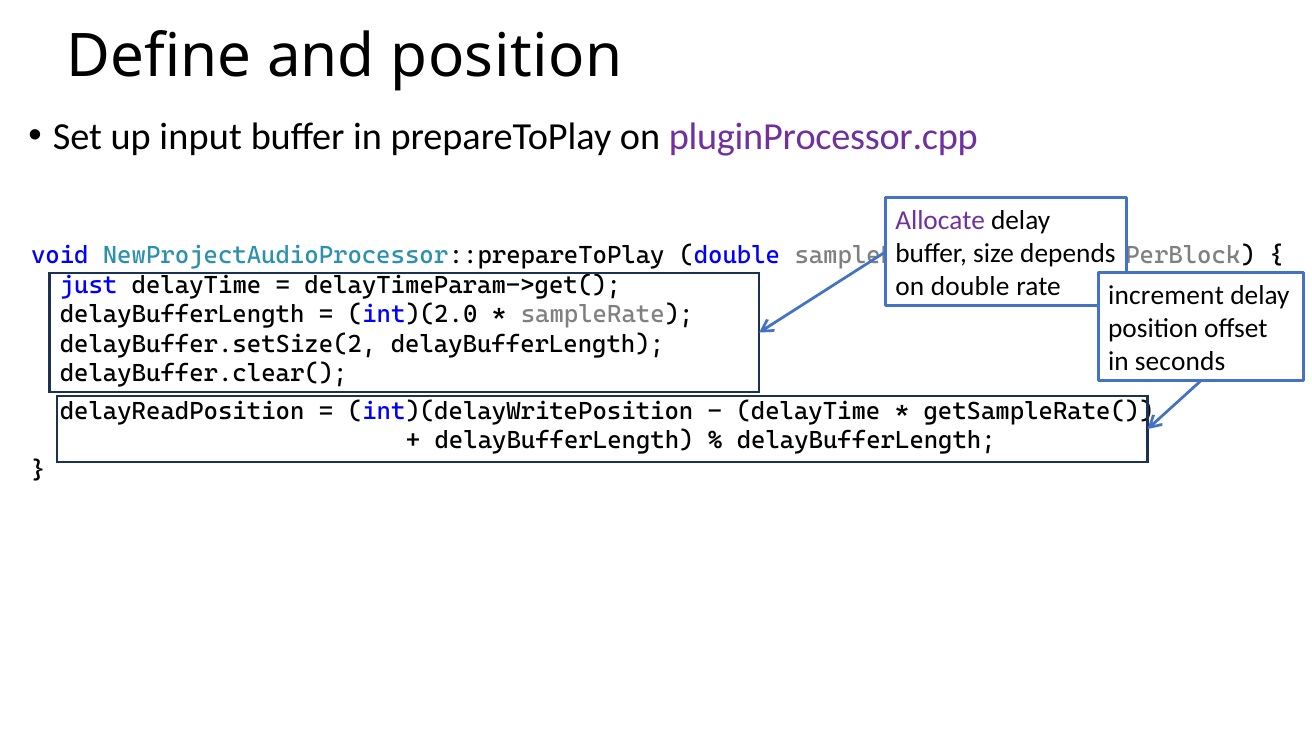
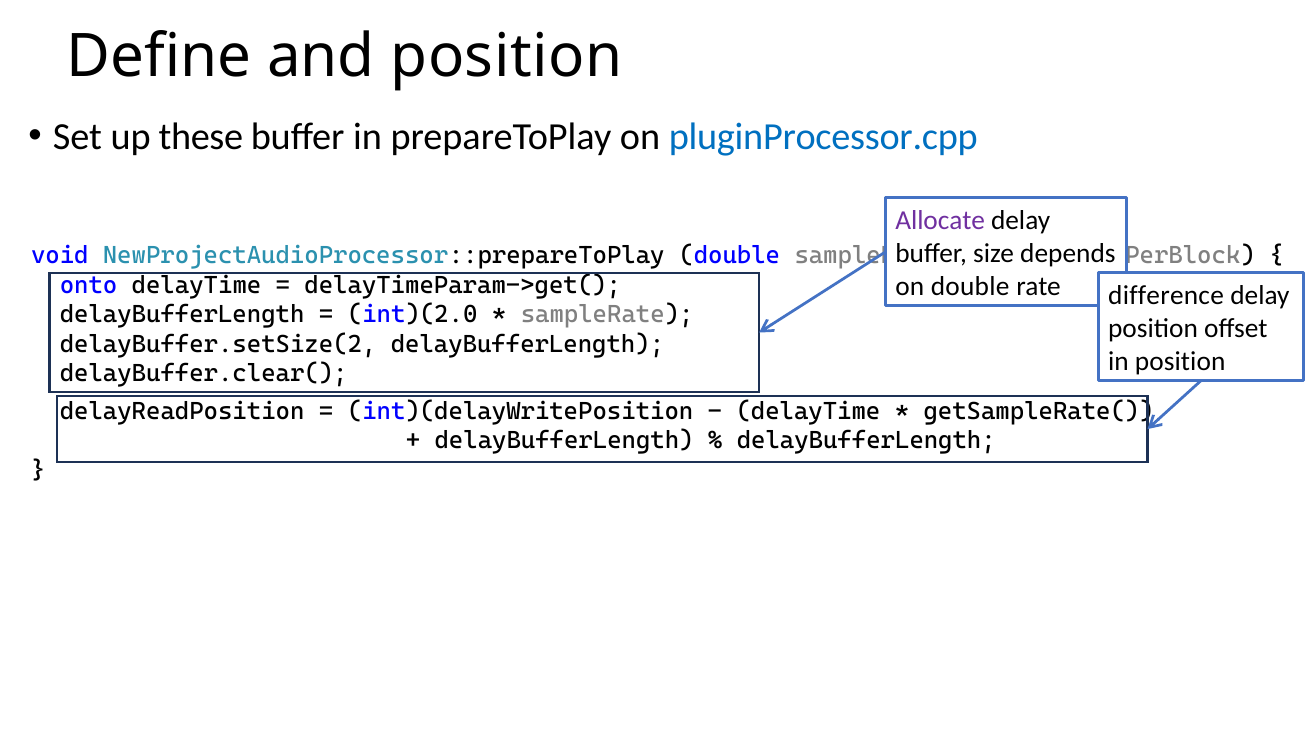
input: input -> these
pluginProcessor.cpp colour: purple -> blue
just: just -> onto
increment: increment -> difference
in seconds: seconds -> position
